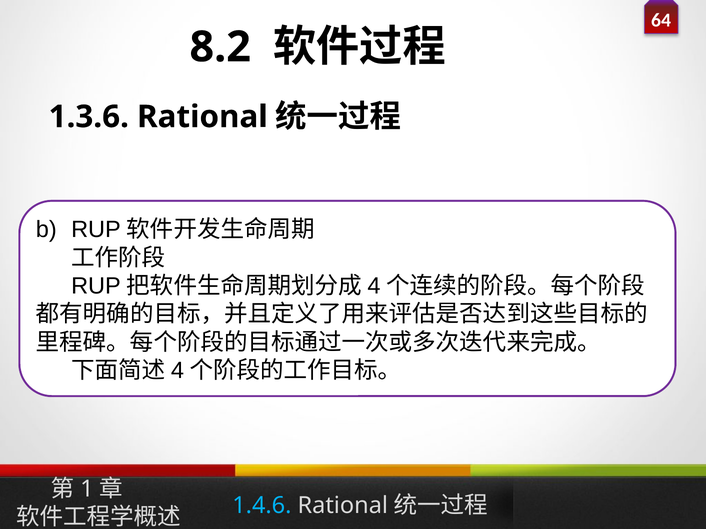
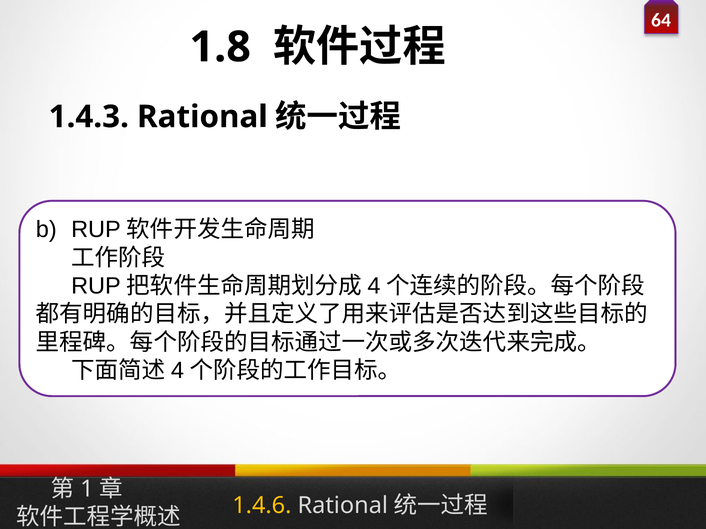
8.2: 8.2 -> 1.8
1.3.6: 1.3.6 -> 1.4.3
1.4.6 colour: light blue -> yellow
